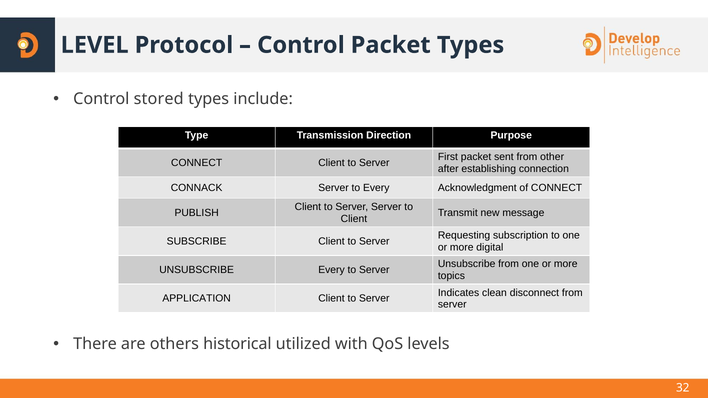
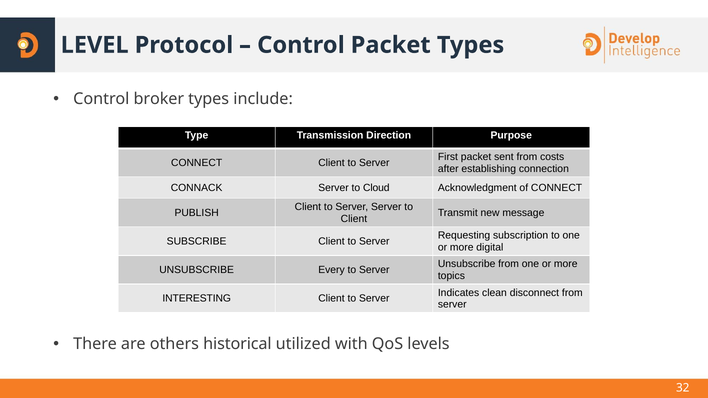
stored: stored -> broker
other: other -> costs
to Every: Every -> Cloud
APPLICATION: APPLICATION -> INTERESTING
